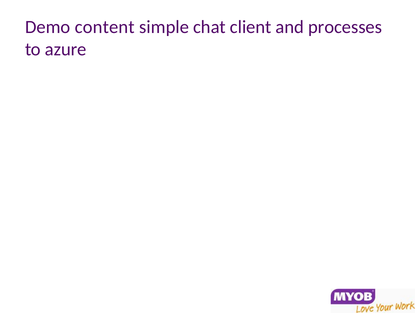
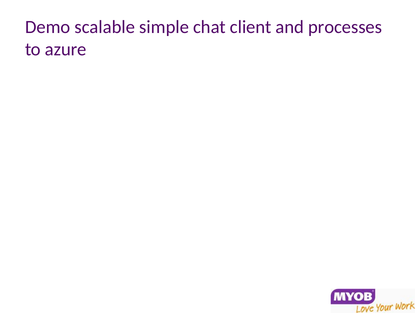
content: content -> scalable
